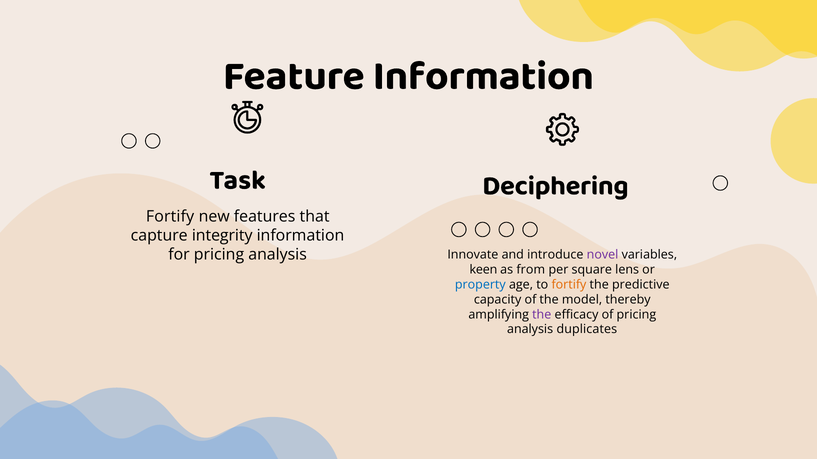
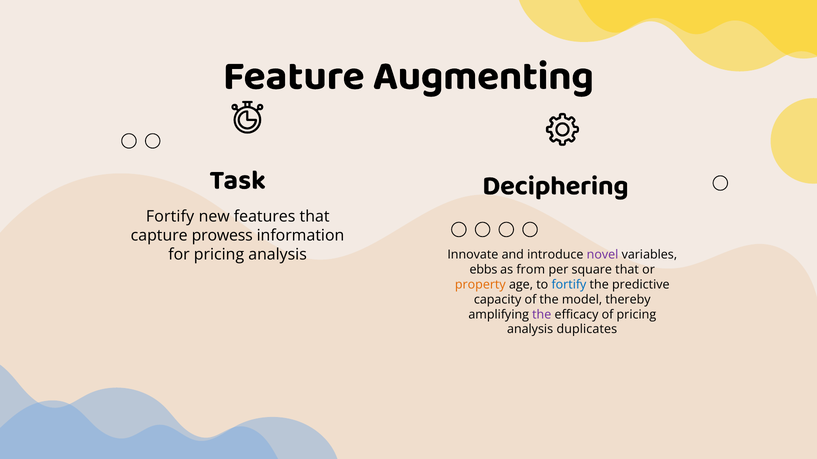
Feature Information: Information -> Augmenting
integrity: integrity -> prowess
keen: keen -> ebbs
square lens: lens -> that
property colour: blue -> orange
fortify at (569, 285) colour: orange -> blue
